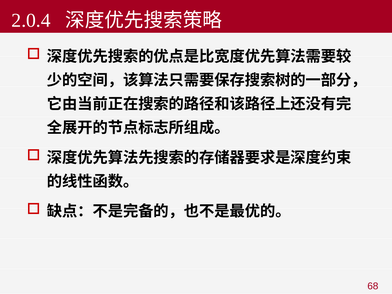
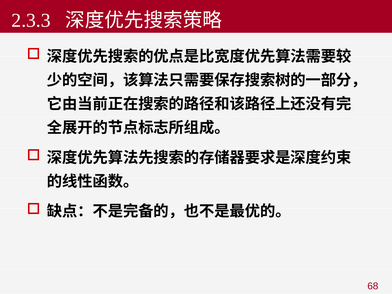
2.0.4: 2.0.4 -> 2.3.3
